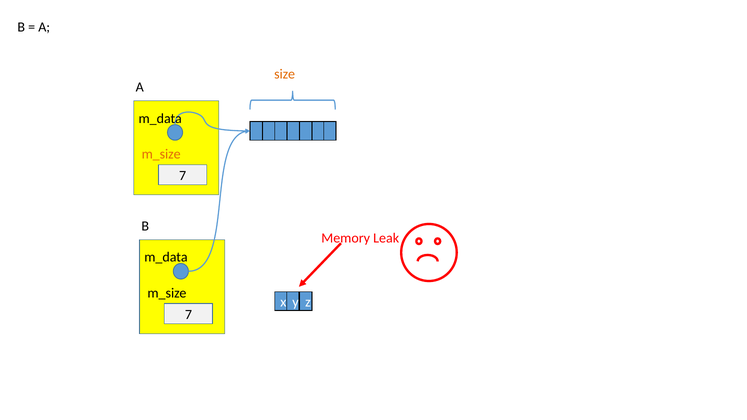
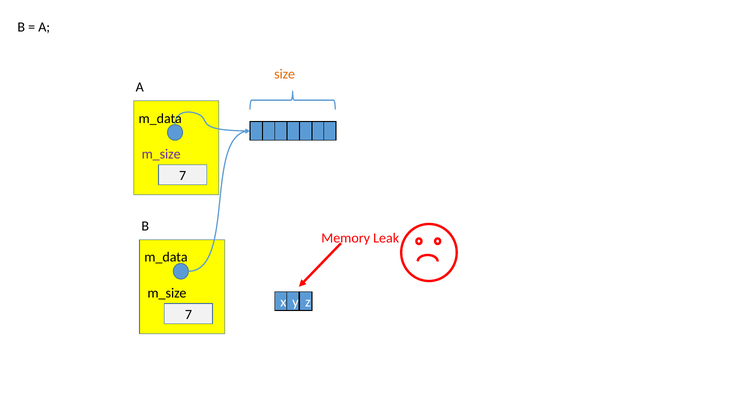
m_size at (161, 154) colour: orange -> purple
